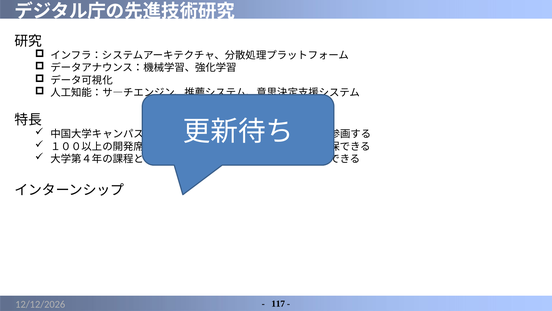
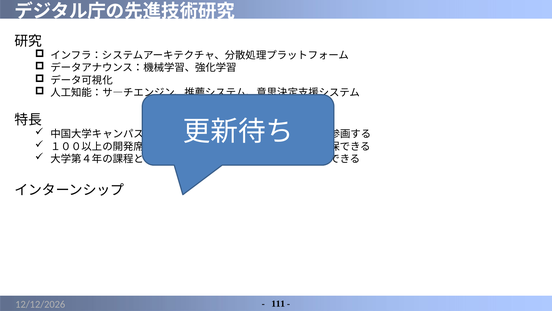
117: 117 -> 111
